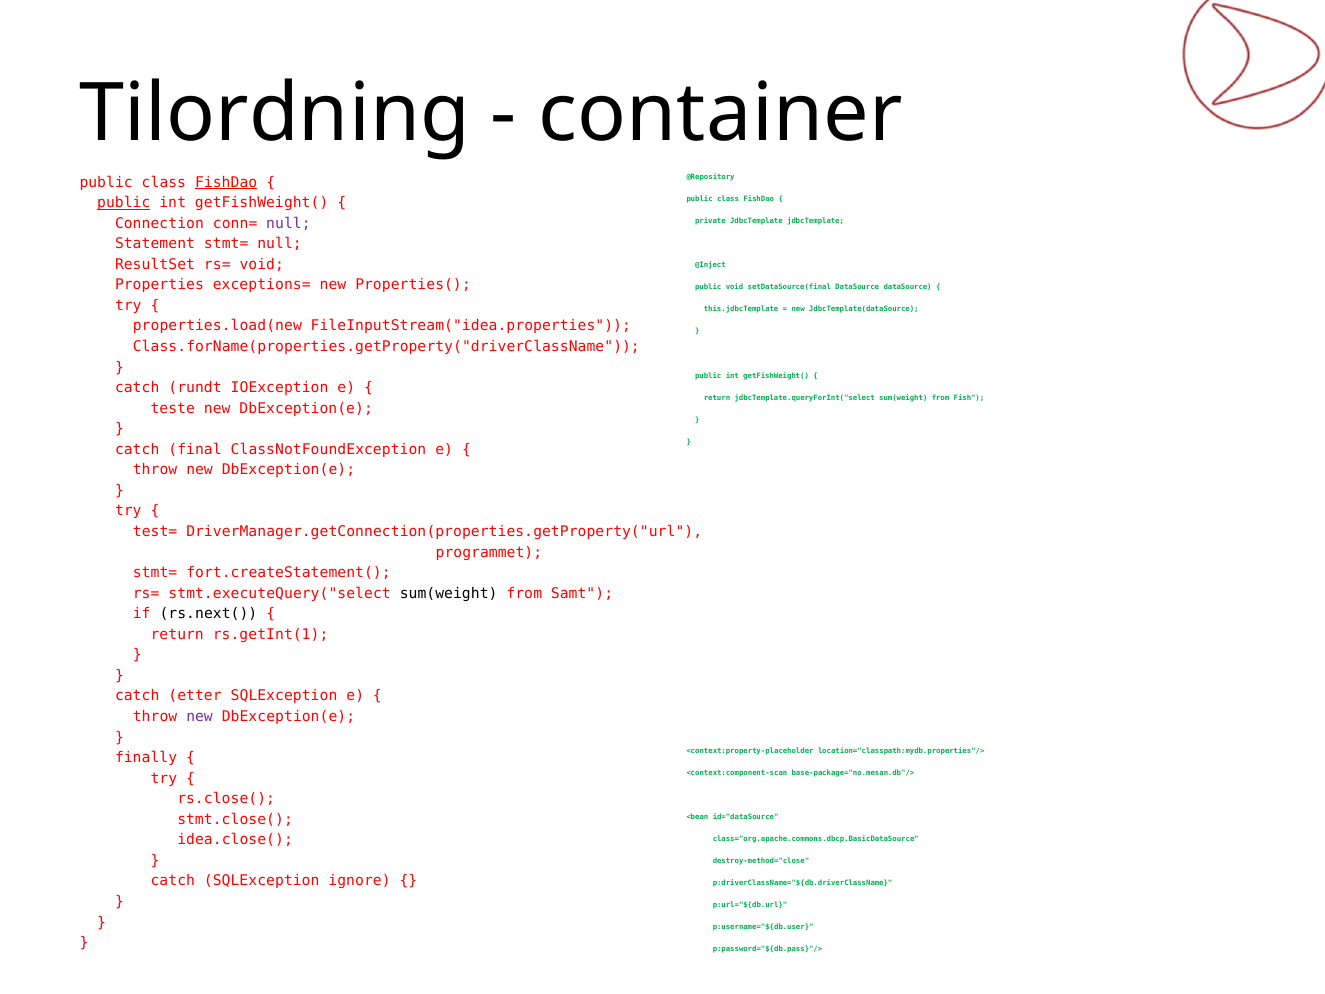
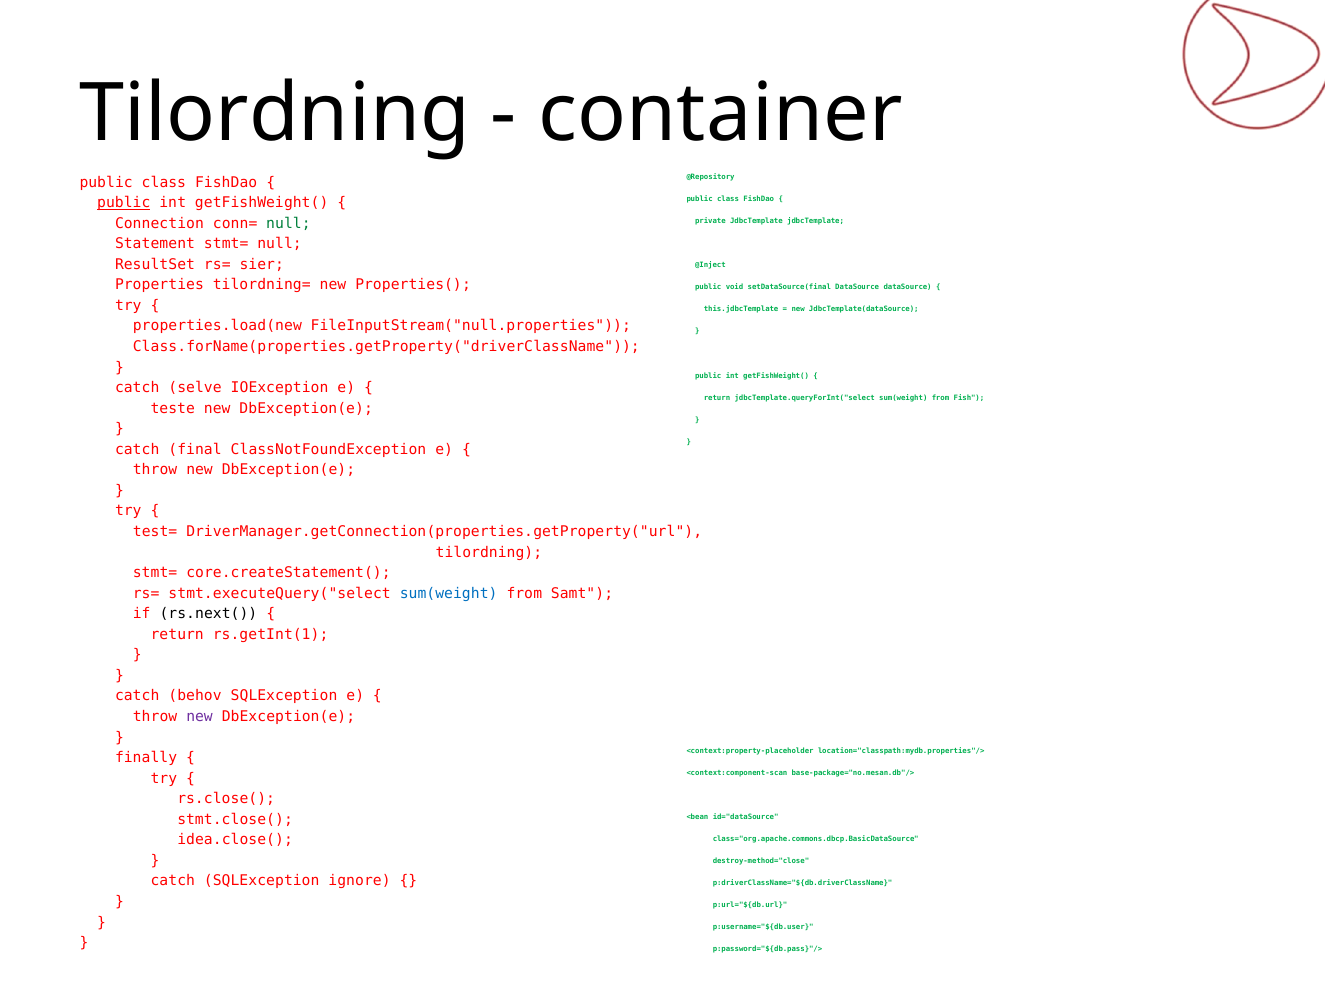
FishDao at (226, 182) underline: present -> none
null at (288, 223) colour: purple -> green
rs= void: void -> sier
exceptions=: exceptions= -> tilordning=
FileInputStream("idea.properties: FileInputStream("idea.properties -> FileInputStream("null.properties
rundt: rundt -> selve
programmet at (489, 552): programmet -> tilordning
fort.createStatement(: fort.createStatement( -> core.createStatement(
sum(weight at (449, 593) colour: black -> blue
etter: etter -> behov
